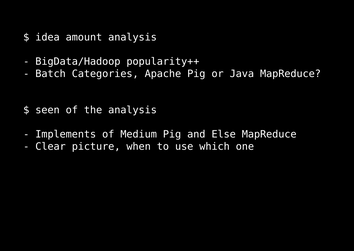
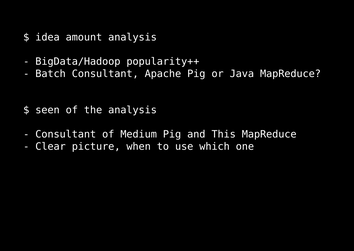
Batch Categories: Categories -> Consultant
Implements at (66, 134): Implements -> Consultant
Else: Else -> This
